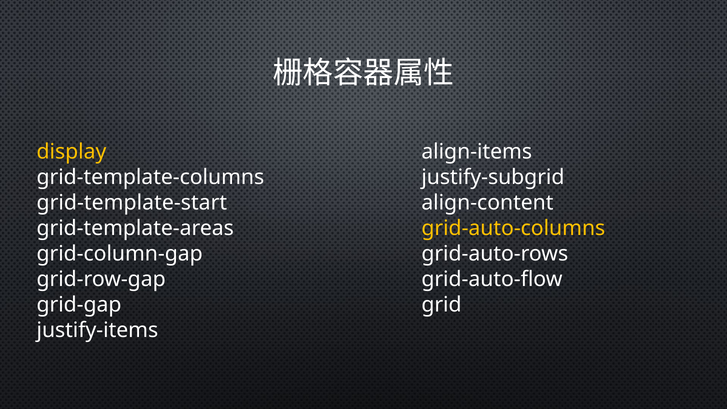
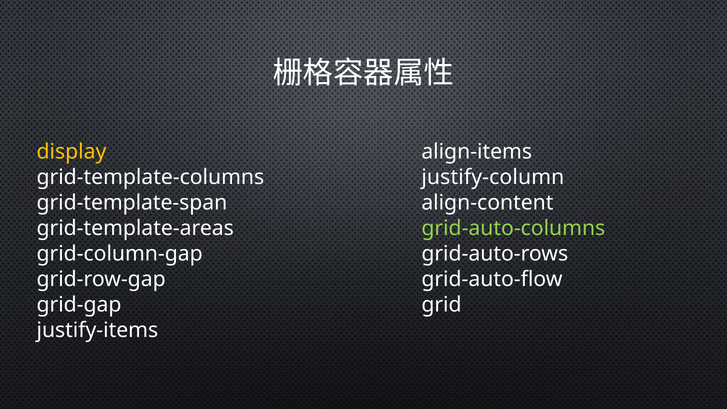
justify-subgrid: justify-subgrid -> justify-column
grid-template-start: grid-template-start -> grid-template-span
grid-auto-columns colour: yellow -> light green
